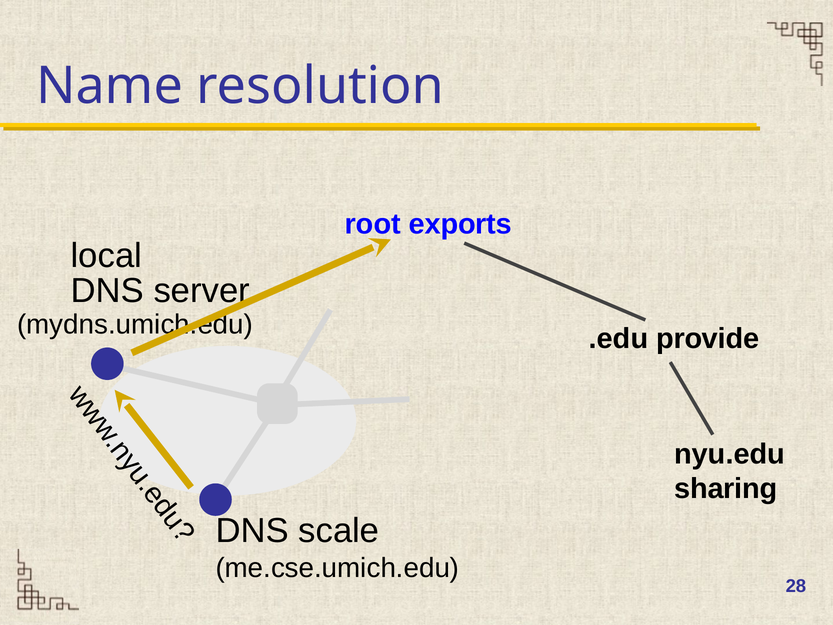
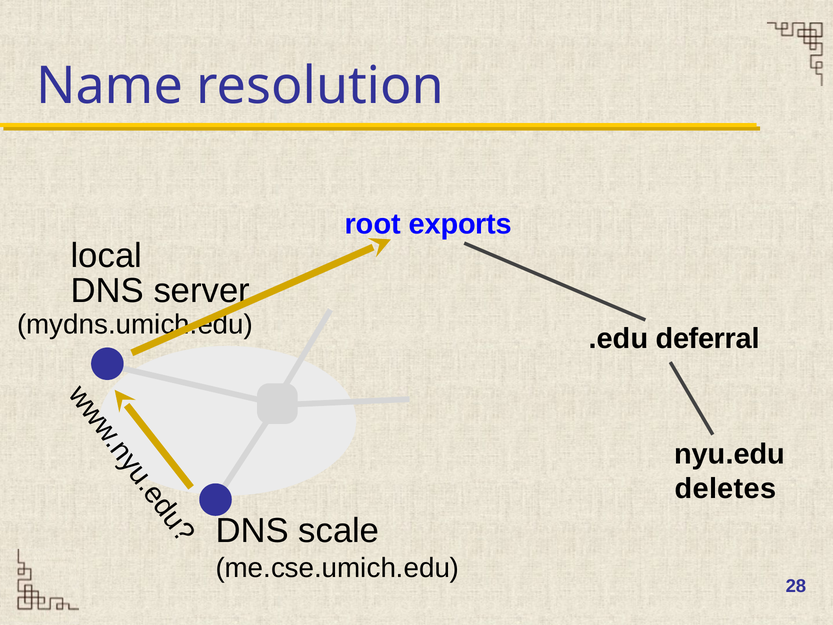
provide: provide -> deferral
sharing: sharing -> deletes
